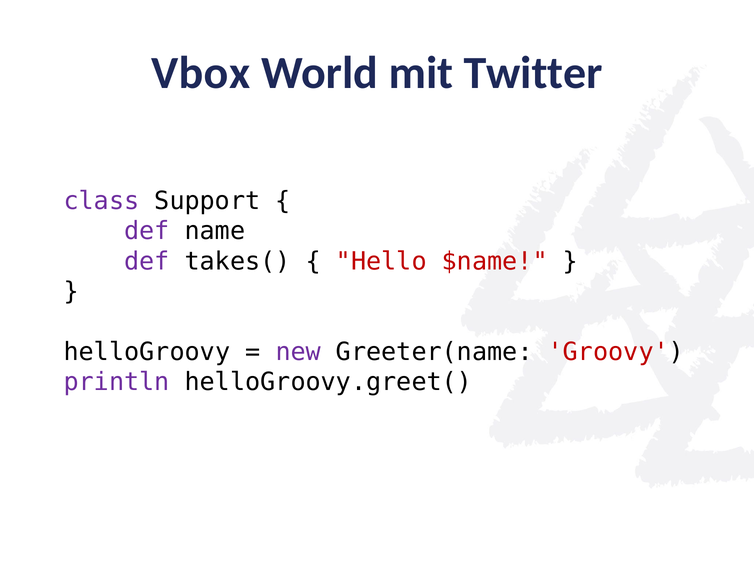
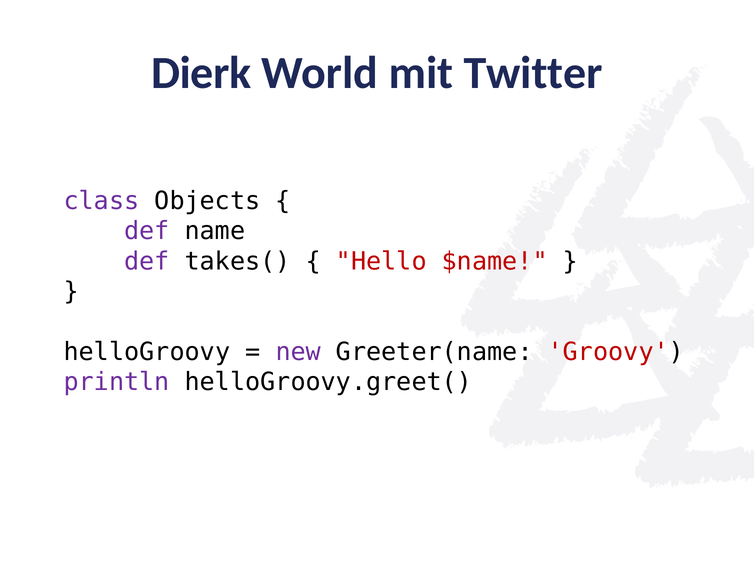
Vbox: Vbox -> Dierk
Support: Support -> Objects
